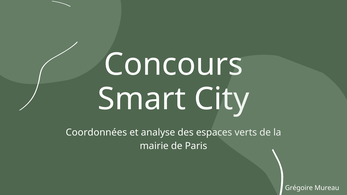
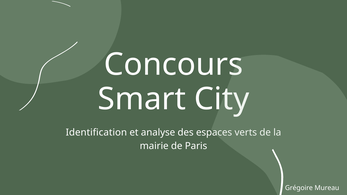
Coordonnées: Coordonnées -> Identification
